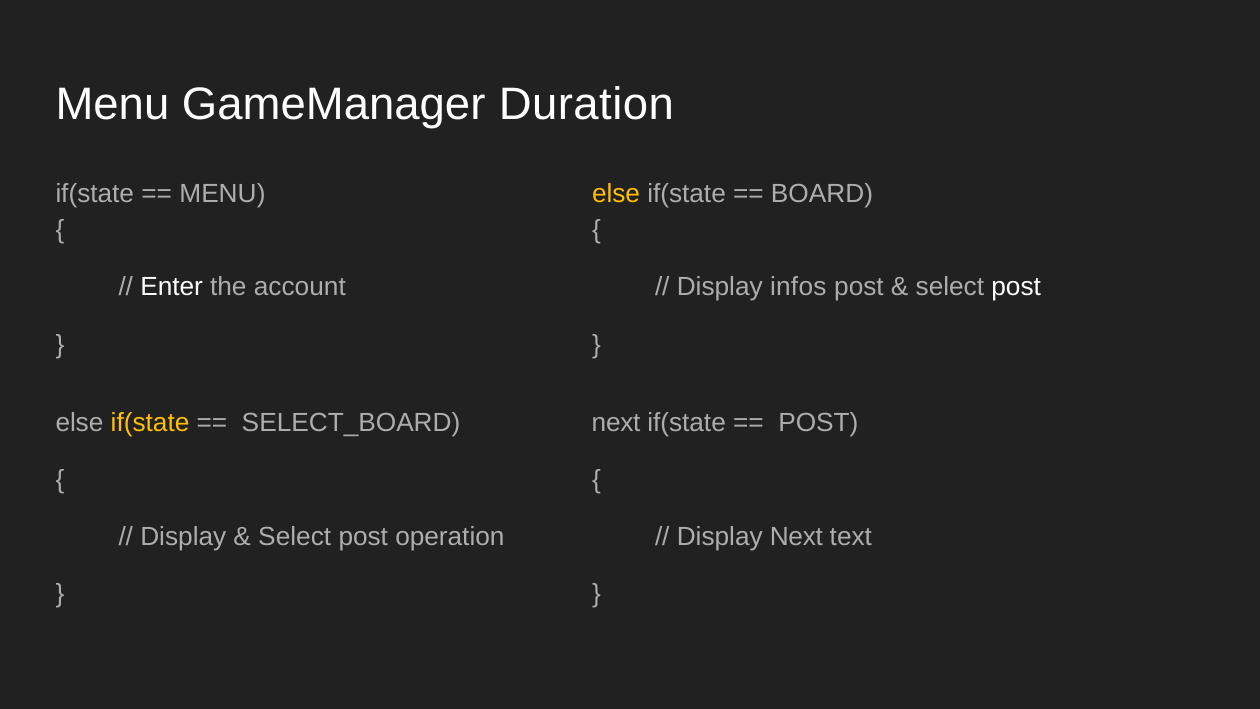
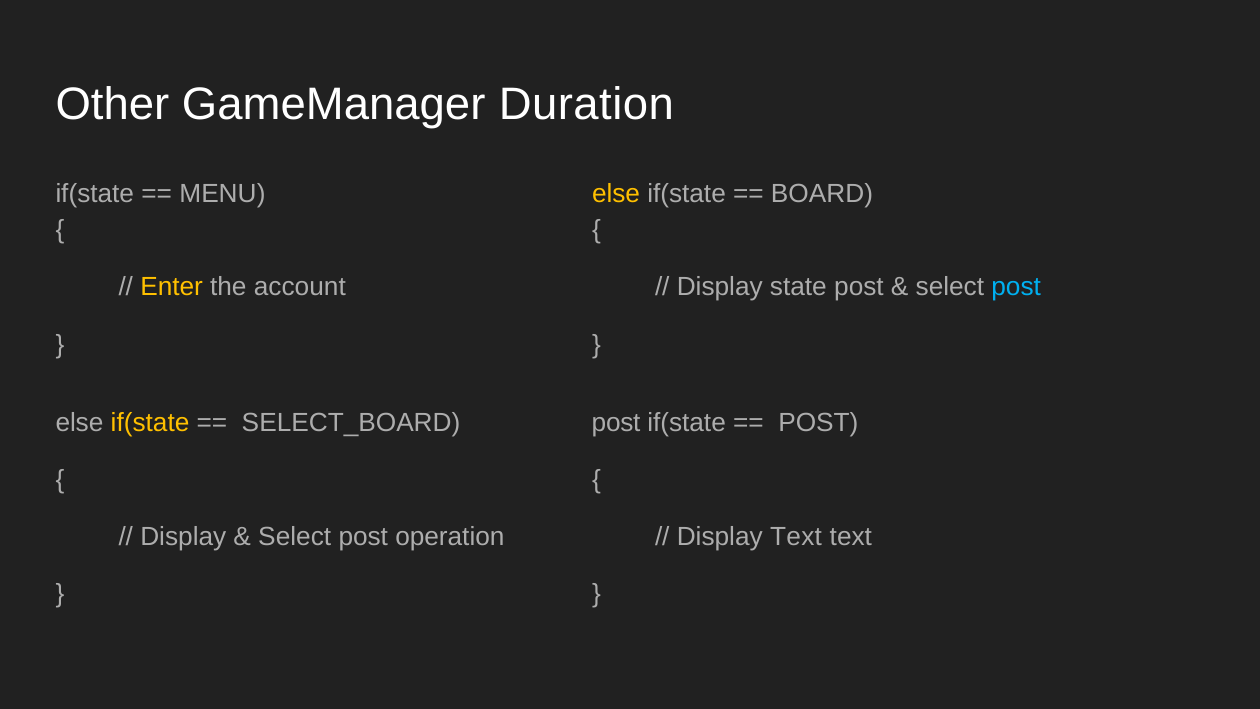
Menu at (112, 104): Menu -> Other
infos: infos -> state
post at (1016, 287) colour: white -> light blue
Enter colour: white -> yellow
next at (616, 422): next -> post
Display Next: Next -> Text
